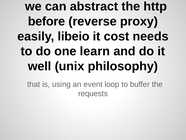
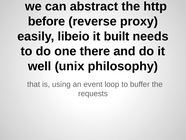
cost: cost -> built
learn: learn -> there
